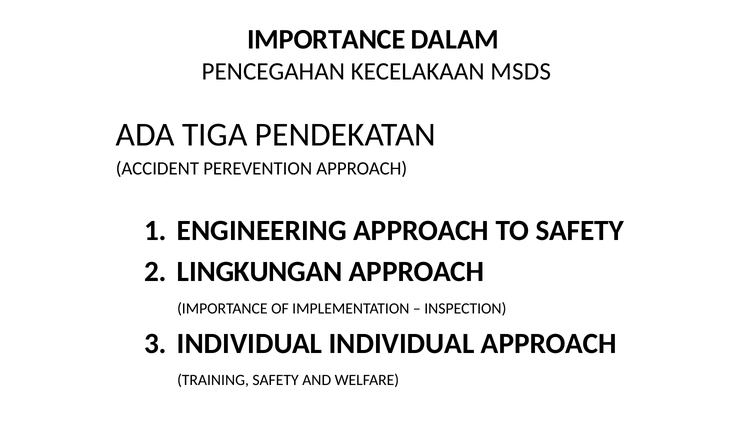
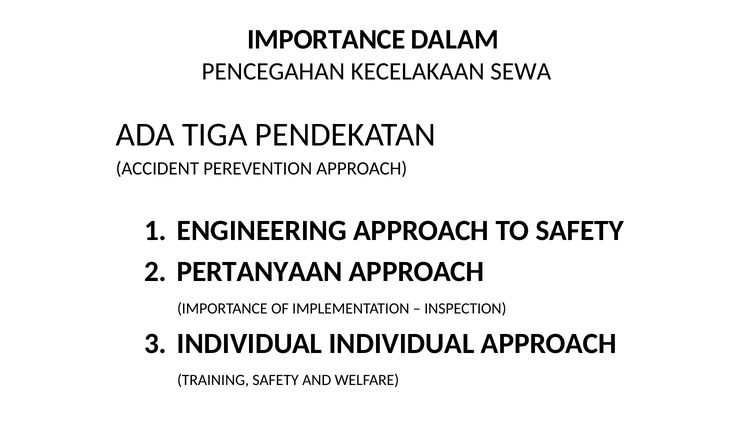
MSDS: MSDS -> SEWA
LINGKUNGAN: LINGKUNGAN -> PERTANYAAN
